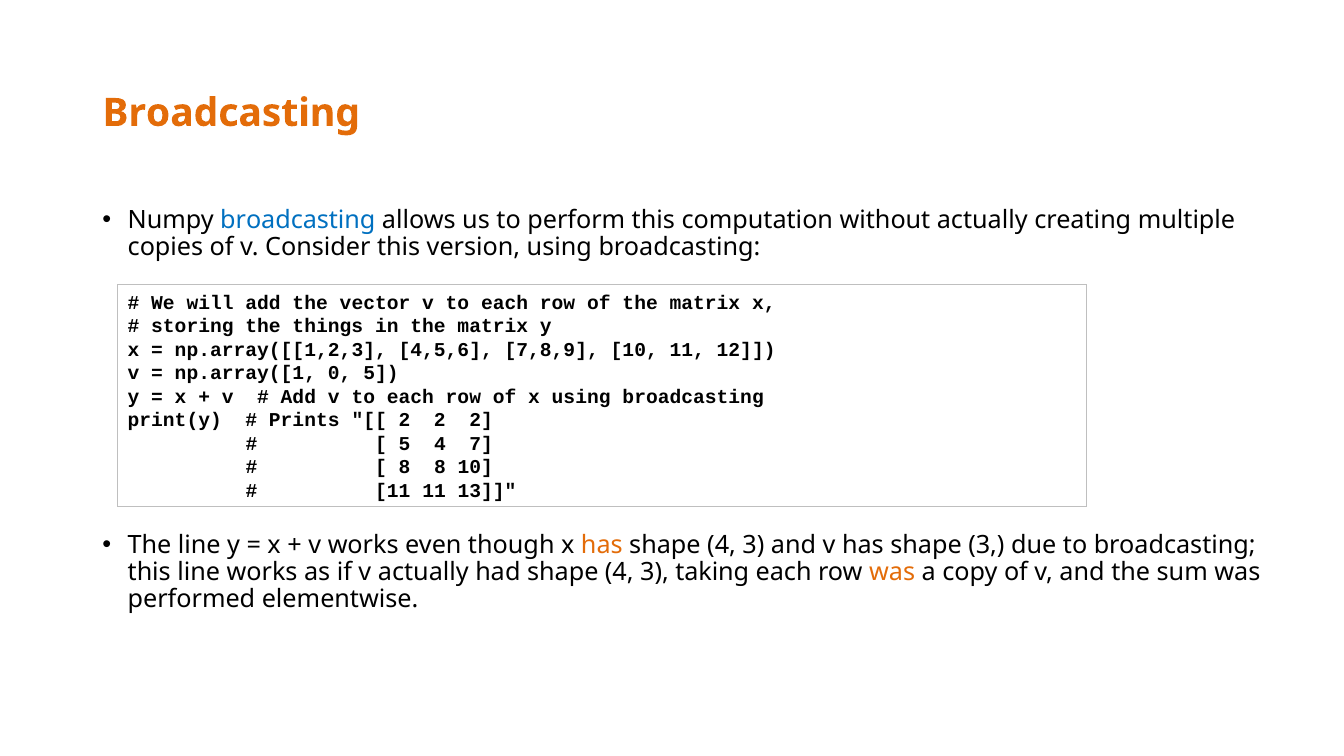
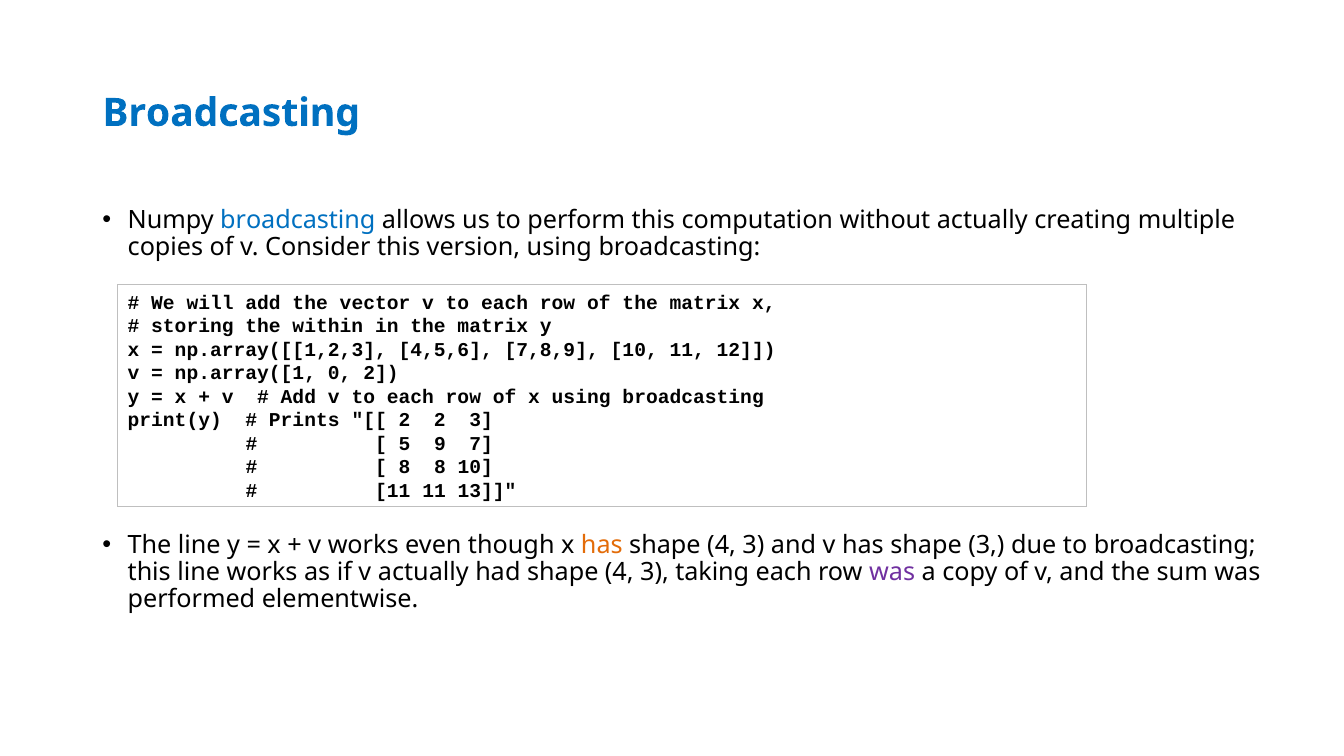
Broadcasting at (231, 113) colour: orange -> blue
things: things -> within
0 5: 5 -> 2
2 2 2: 2 -> 3
5 4: 4 -> 9
was at (892, 572) colour: orange -> purple
